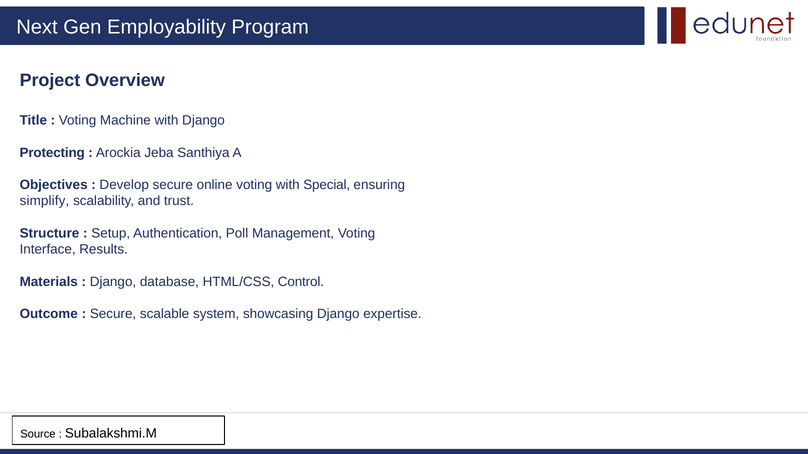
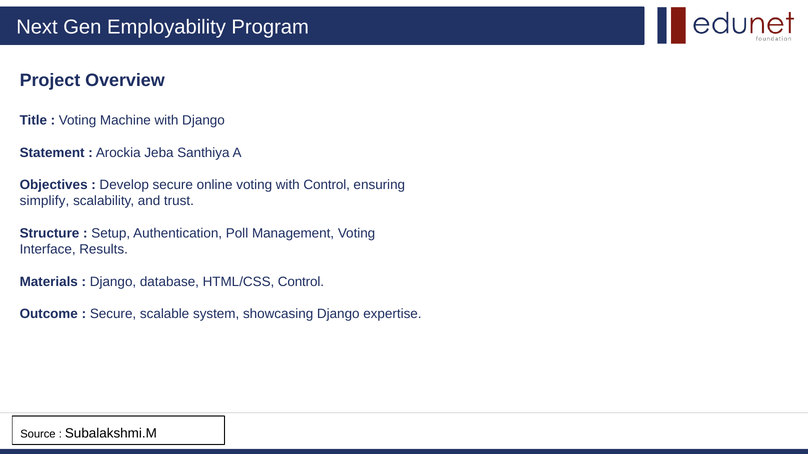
Protecting: Protecting -> Statement
with Special: Special -> Control
